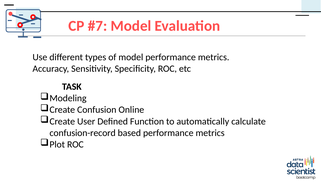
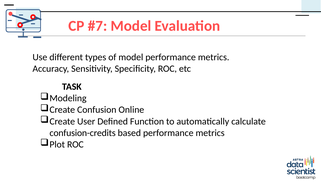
confusion-record: confusion-record -> confusion-credits
